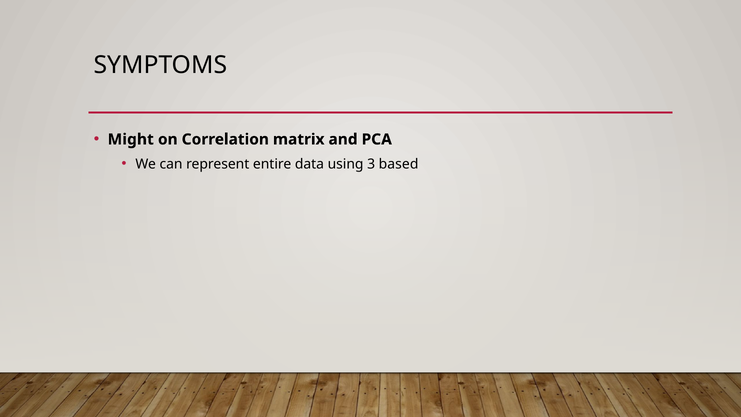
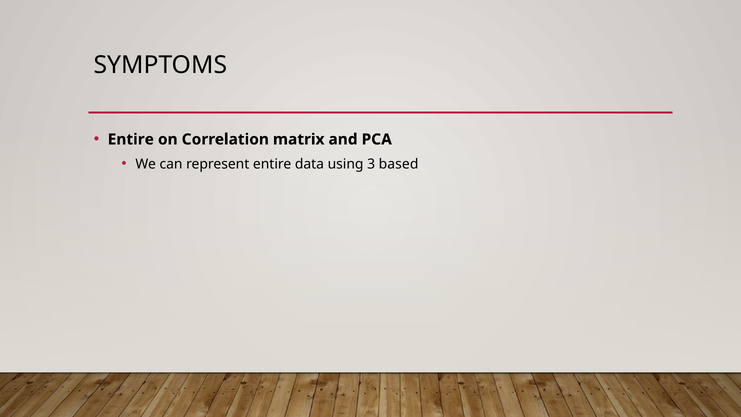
Might at (131, 139): Might -> Entire
